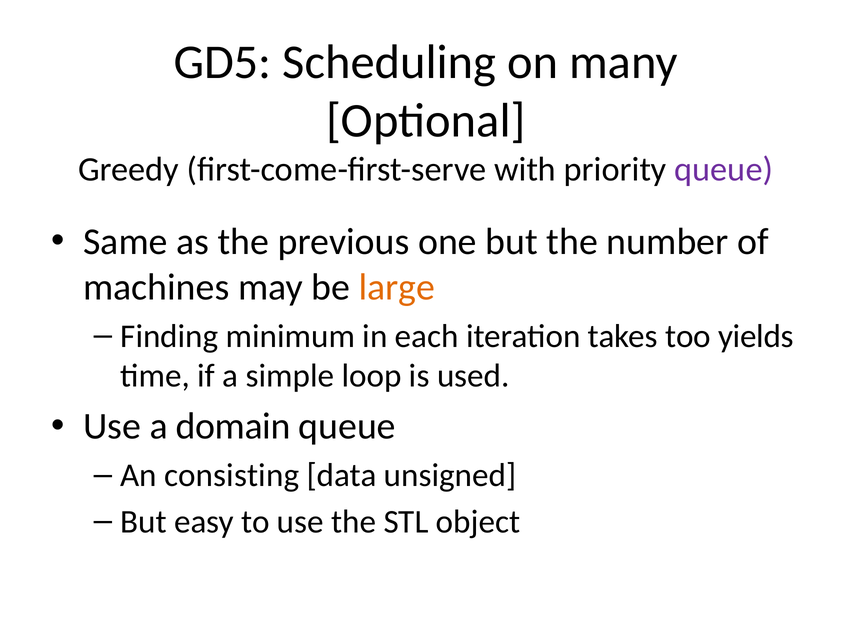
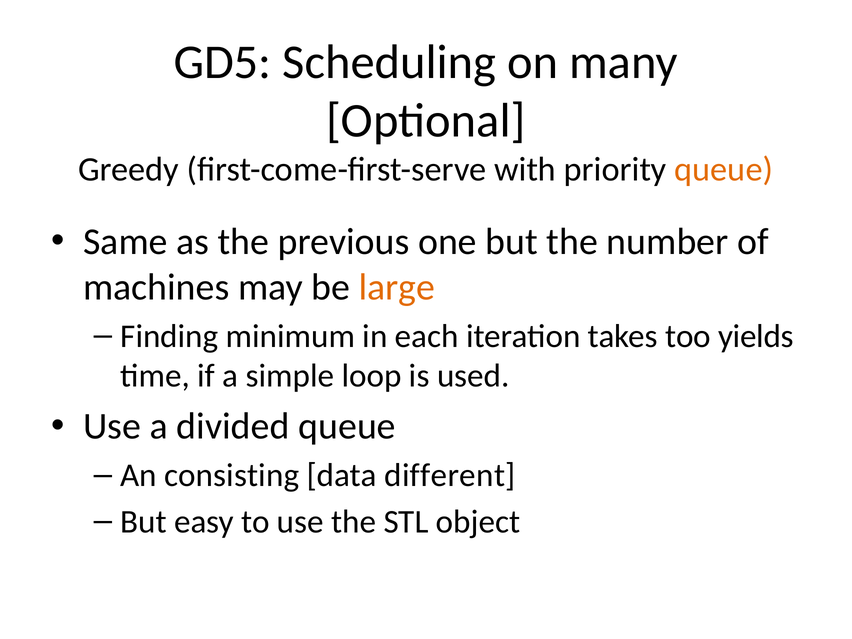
queue at (724, 169) colour: purple -> orange
domain: domain -> divided
unsigned: unsigned -> different
